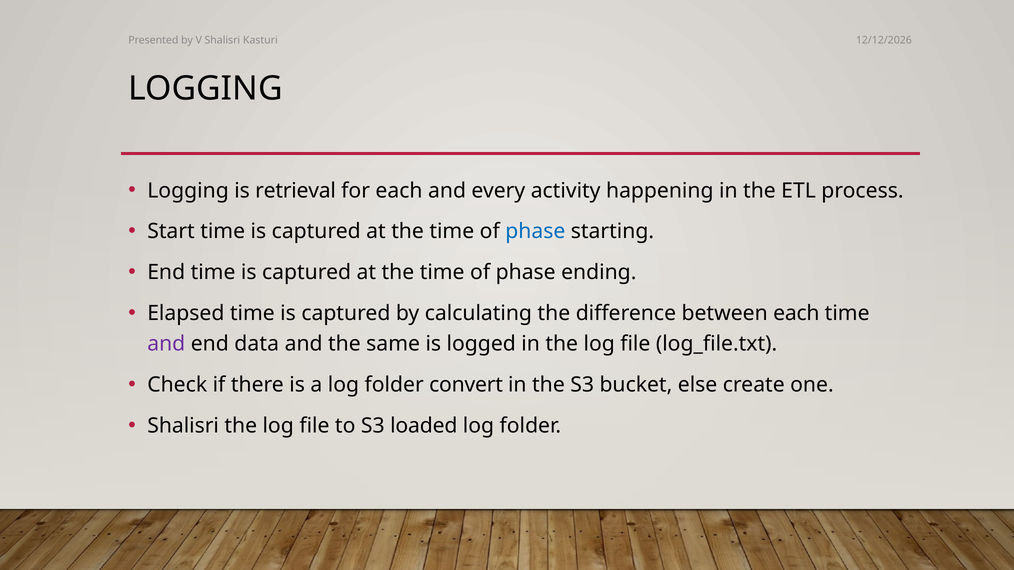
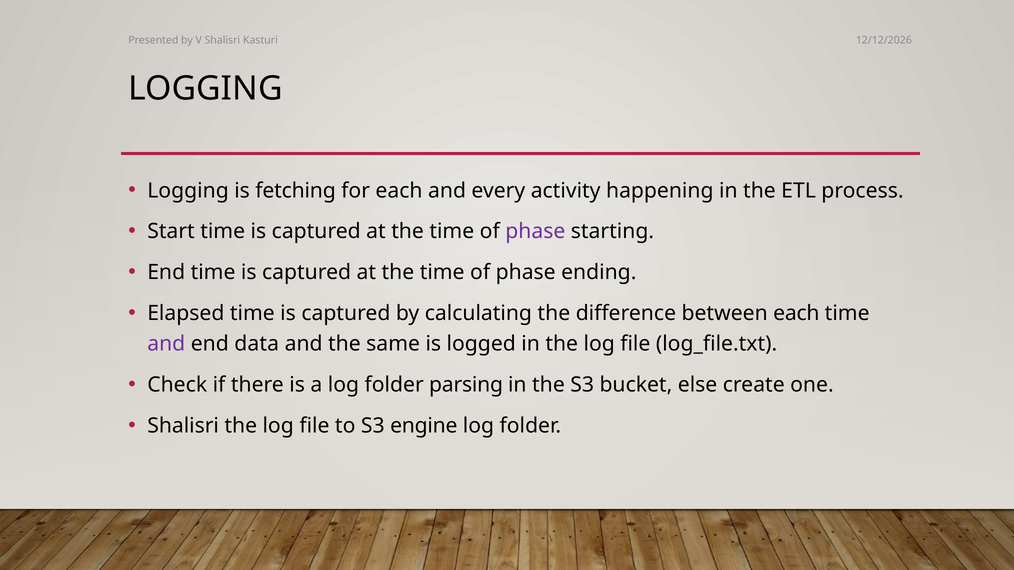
retrieval: retrieval -> fetching
phase at (535, 232) colour: blue -> purple
convert: convert -> parsing
loaded: loaded -> engine
